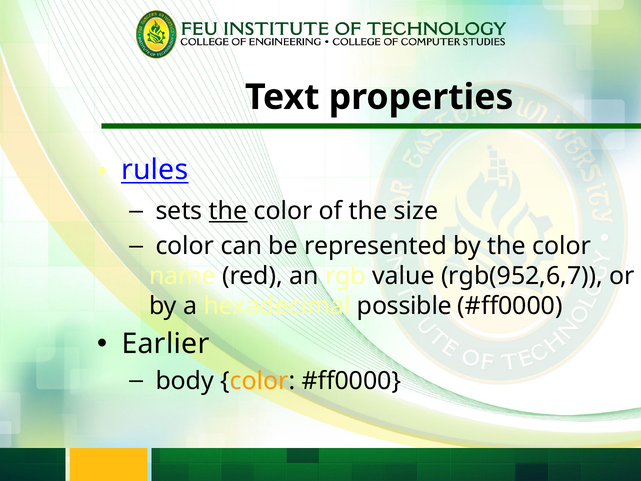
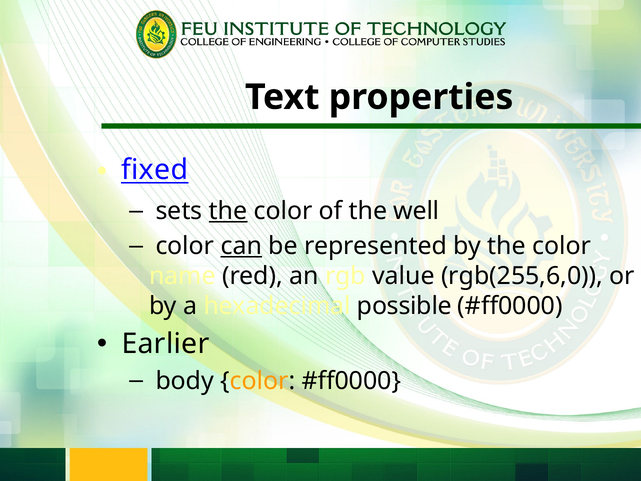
rules: rules -> fixed
size: size -> well
can underline: none -> present
rgb(952,6,7: rgb(952,6,7 -> rgb(255,6,0
